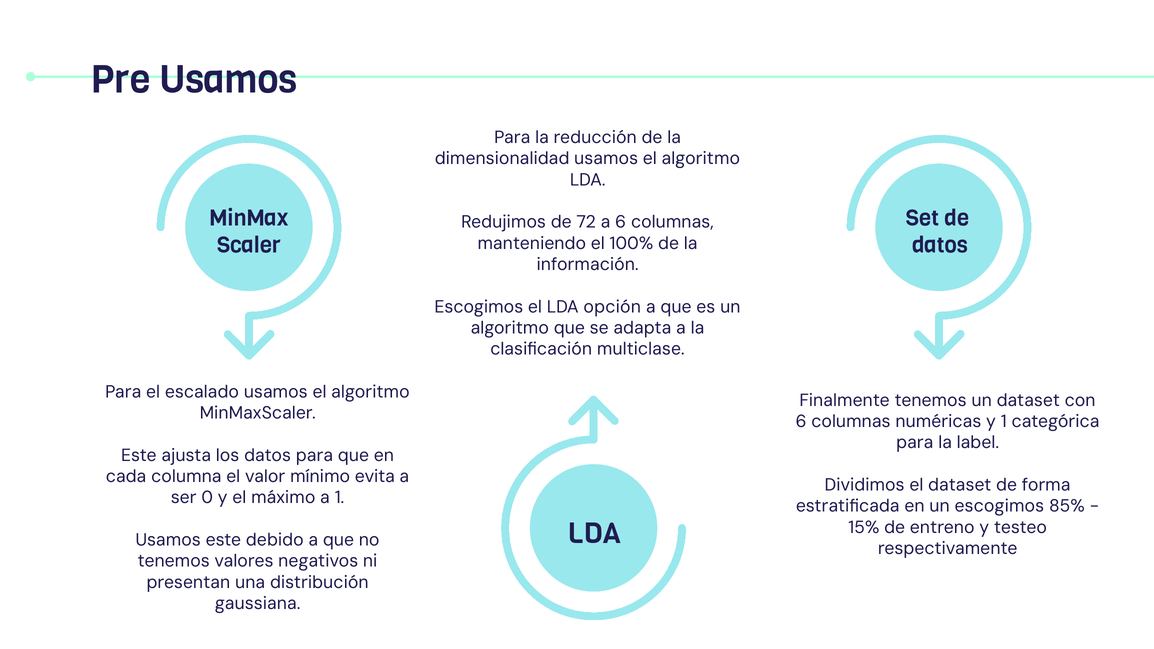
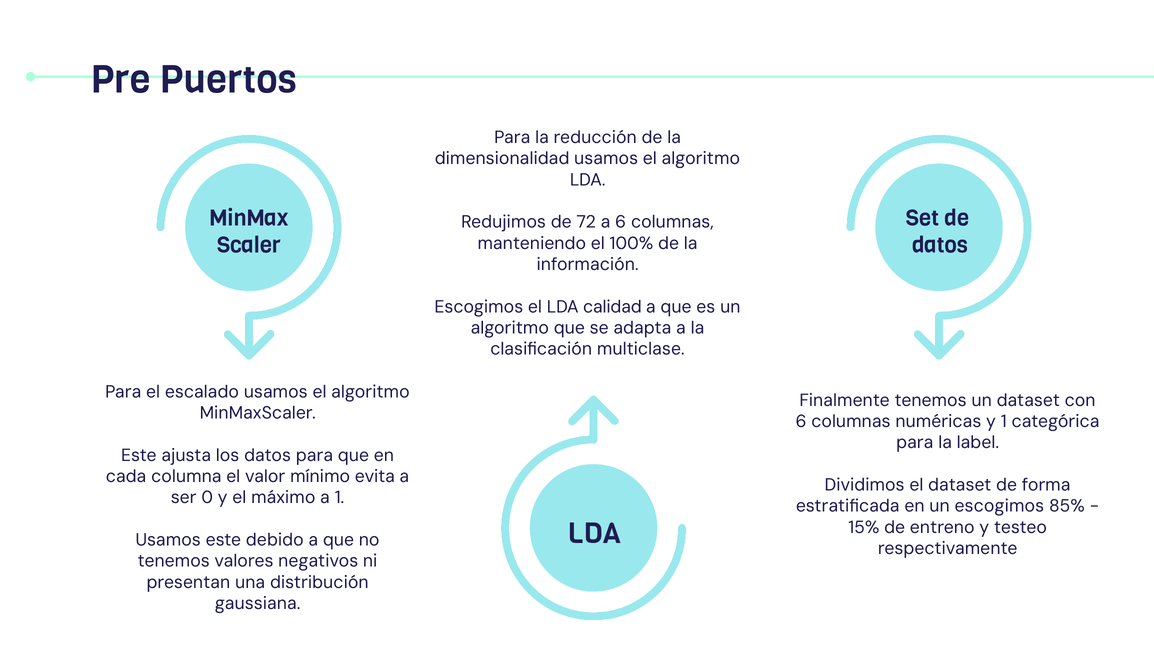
Pre Usamos: Usamos -> Puertos
opción: opción -> calidad
